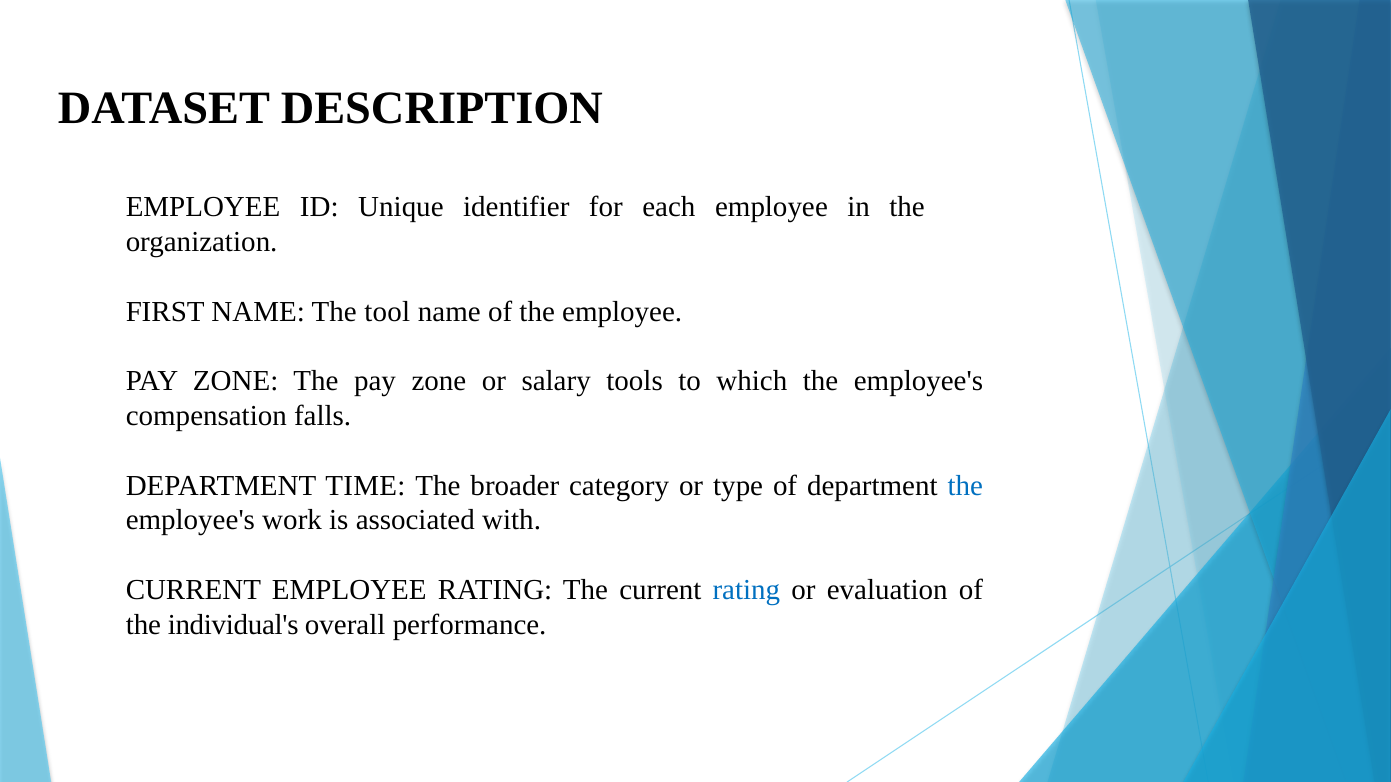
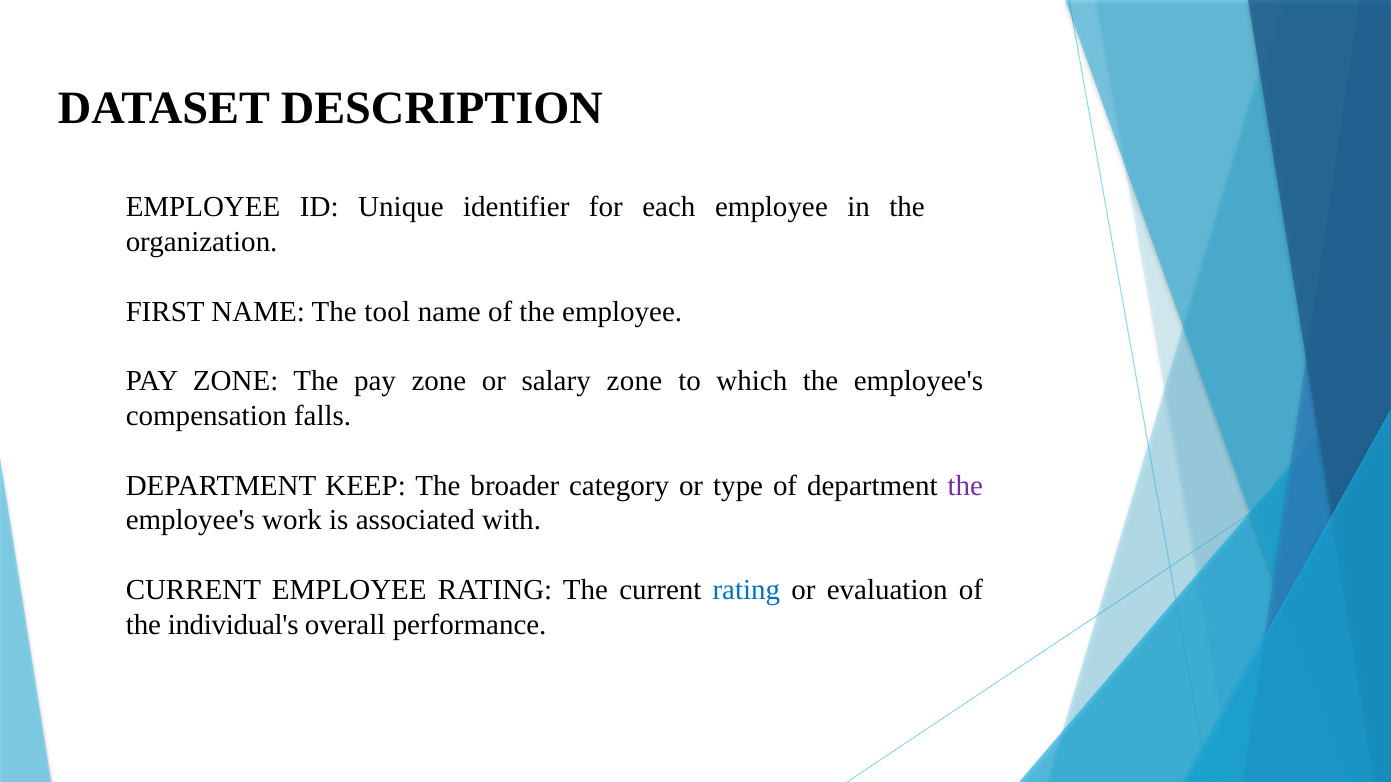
salary tools: tools -> zone
TIME: TIME -> KEEP
the at (965, 486) colour: blue -> purple
